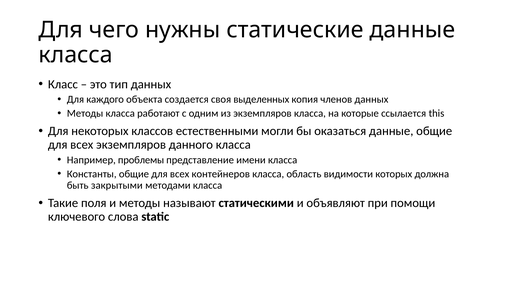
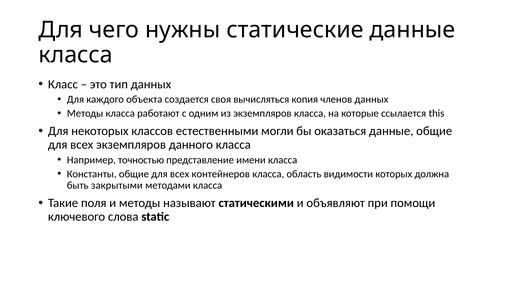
выделенных: выделенных -> вычисляться
проблемы: проблемы -> точностью
